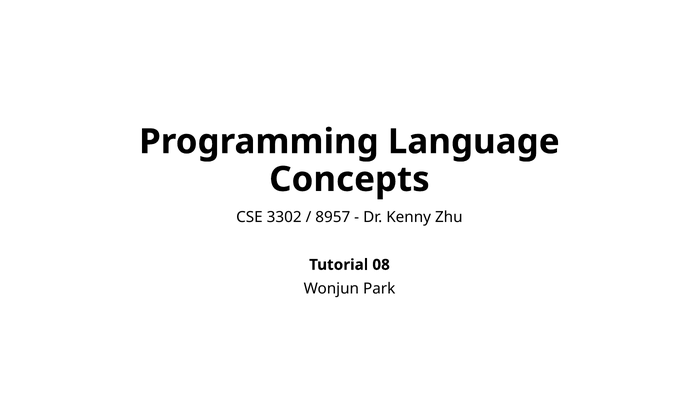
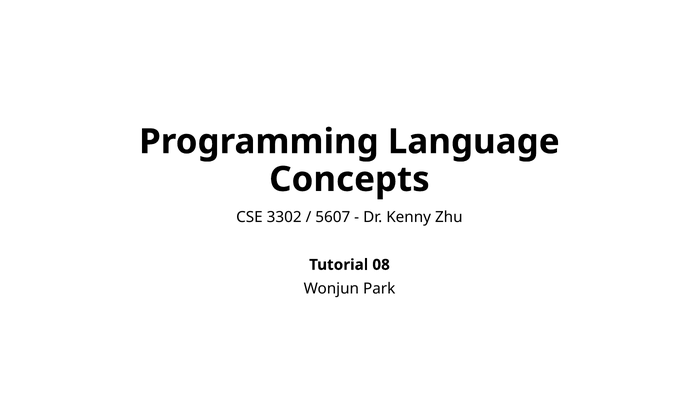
8957: 8957 -> 5607
